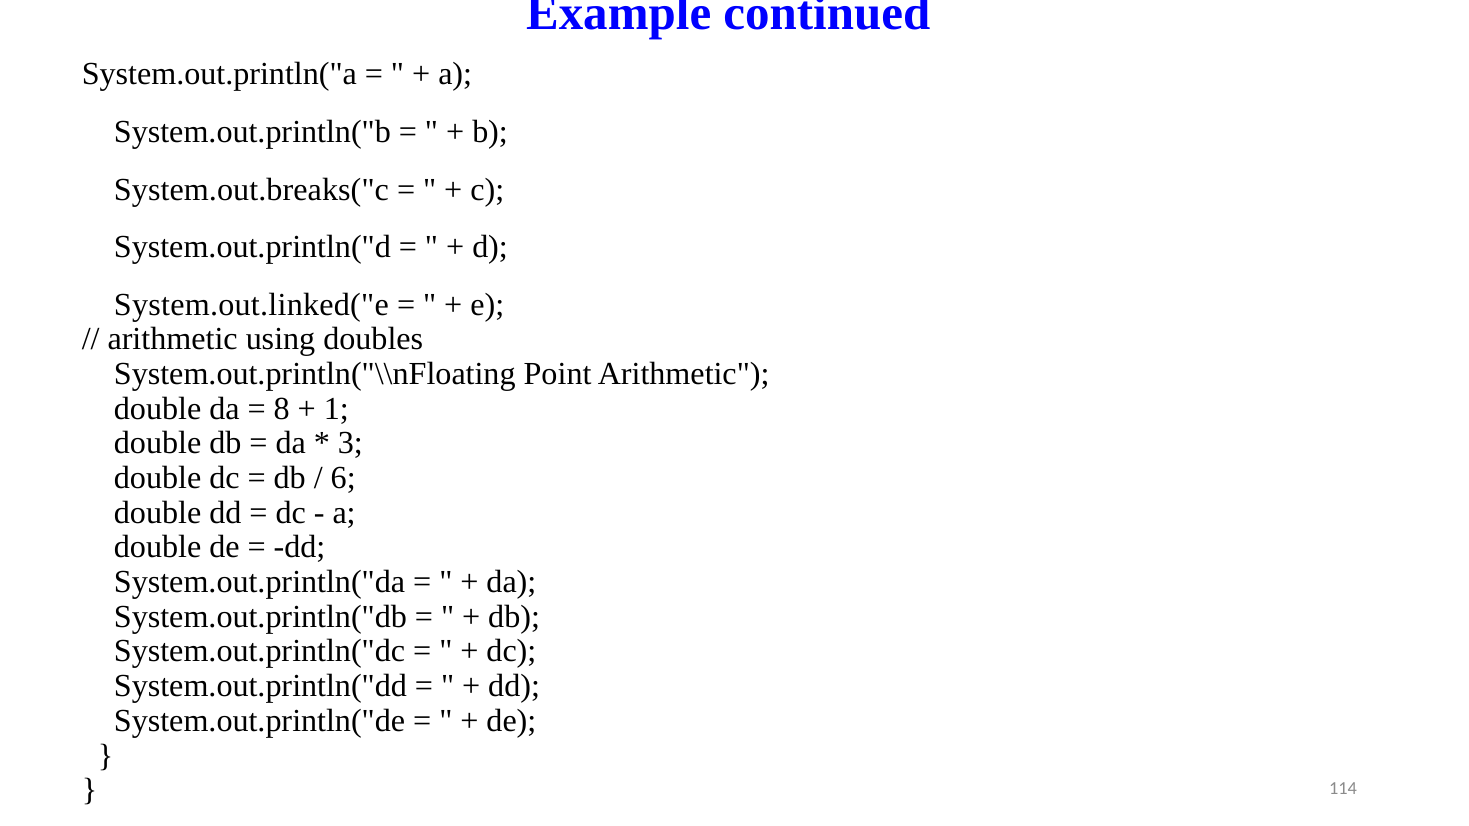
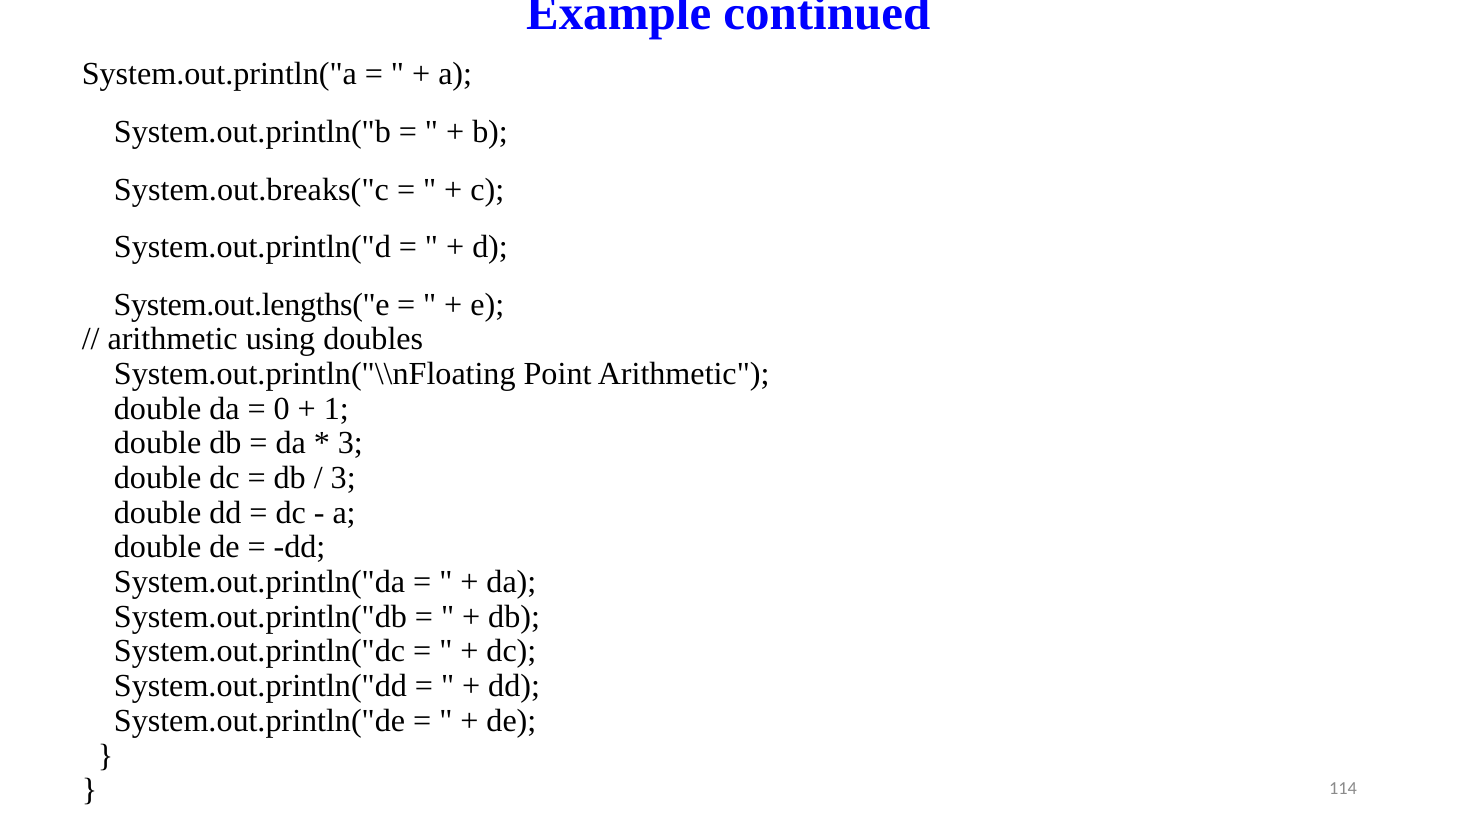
System.out.linked("e: System.out.linked("e -> System.out.lengths("e
8: 8 -> 0
6 at (343, 478): 6 -> 3
